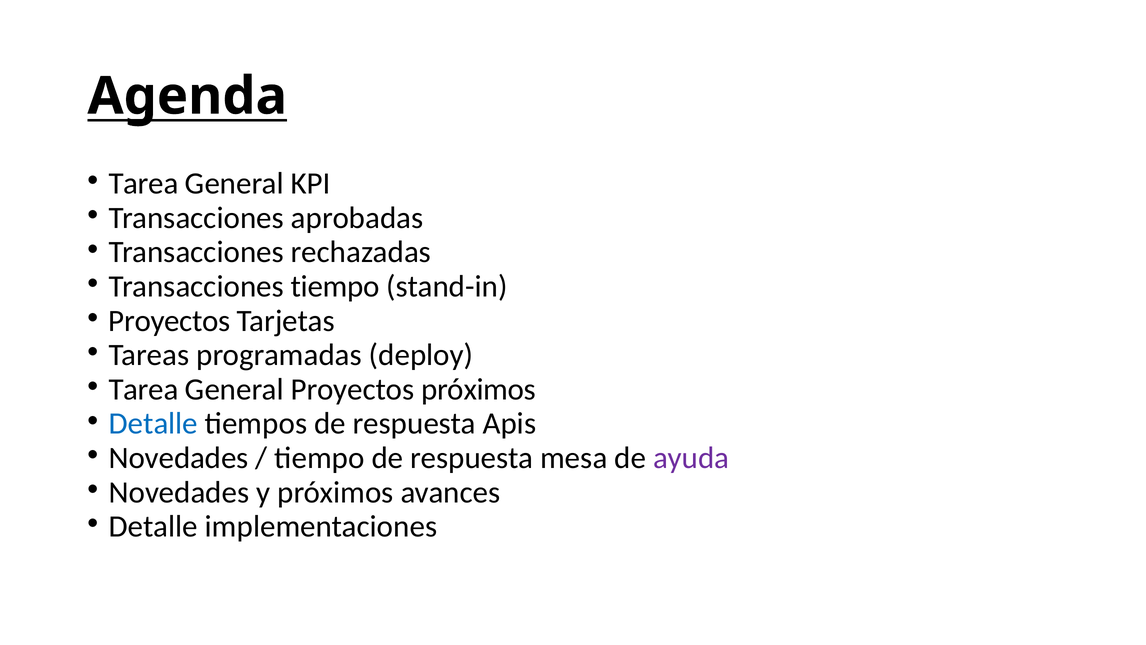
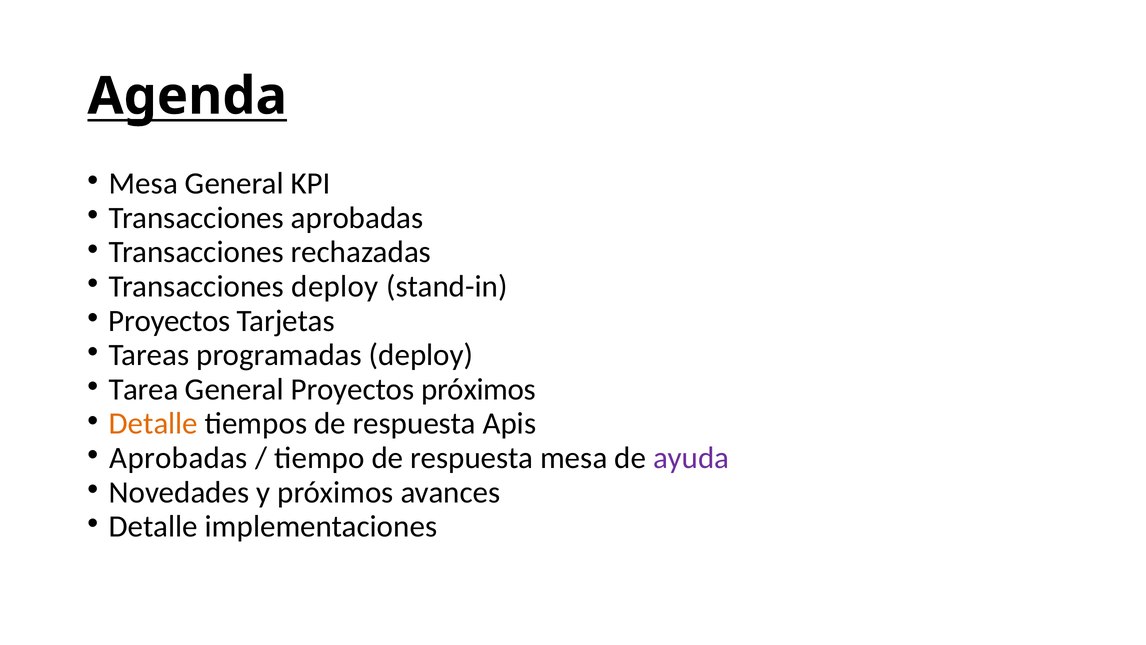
Tarea at (144, 184): Tarea -> Mesa
Transacciones tiempo: tiempo -> deploy
Detalle at (153, 423) colour: blue -> orange
Novedades at (179, 458): Novedades -> Aprobadas
